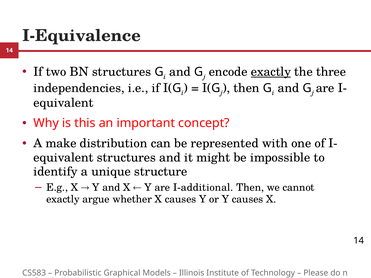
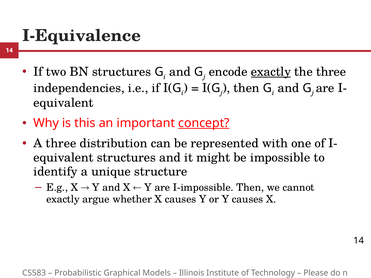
concept underline: none -> present
A make: make -> three
I-additional: I-additional -> I-impossible
